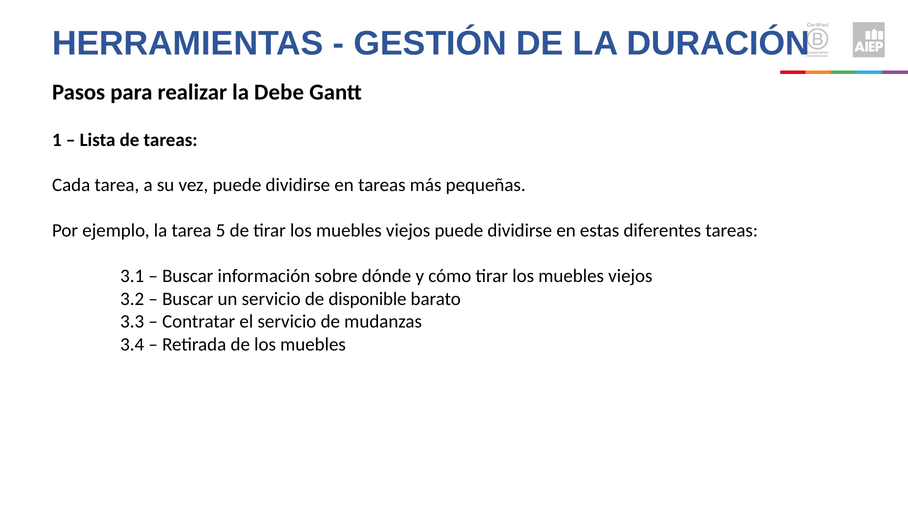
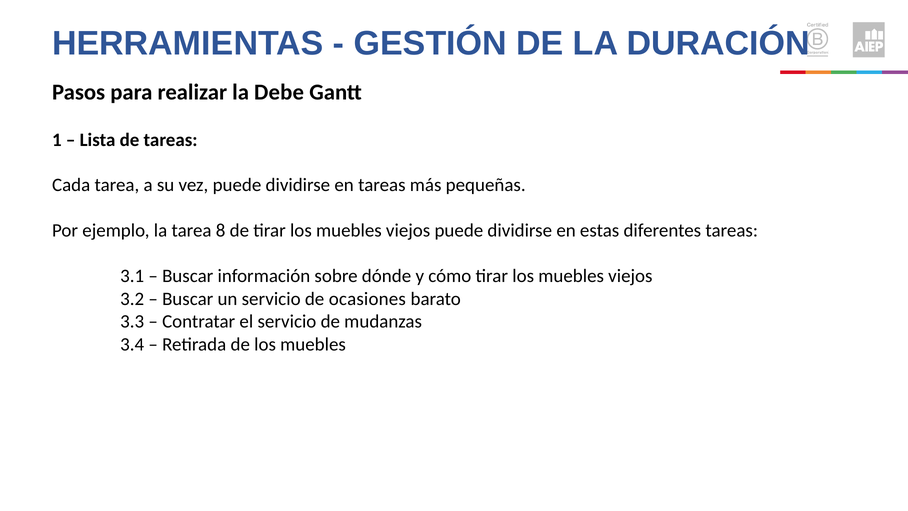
5: 5 -> 8
disponible: disponible -> ocasiones
